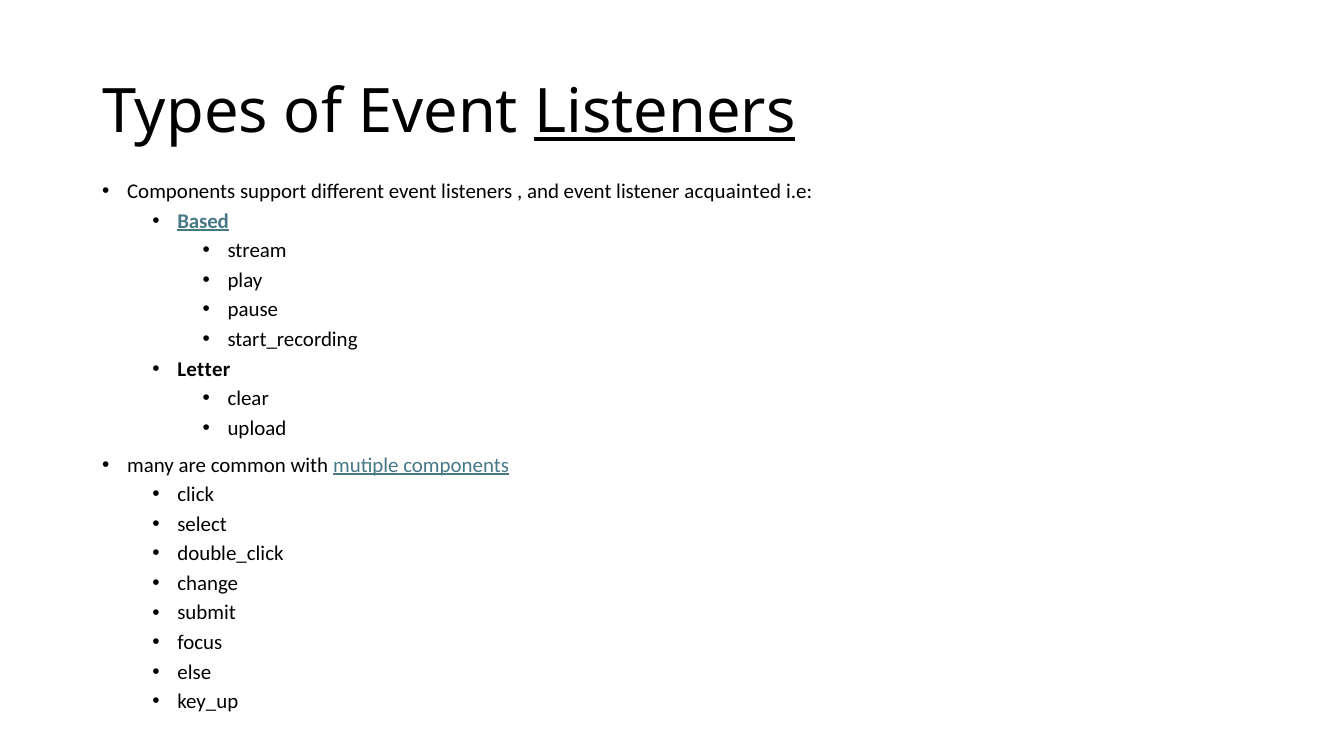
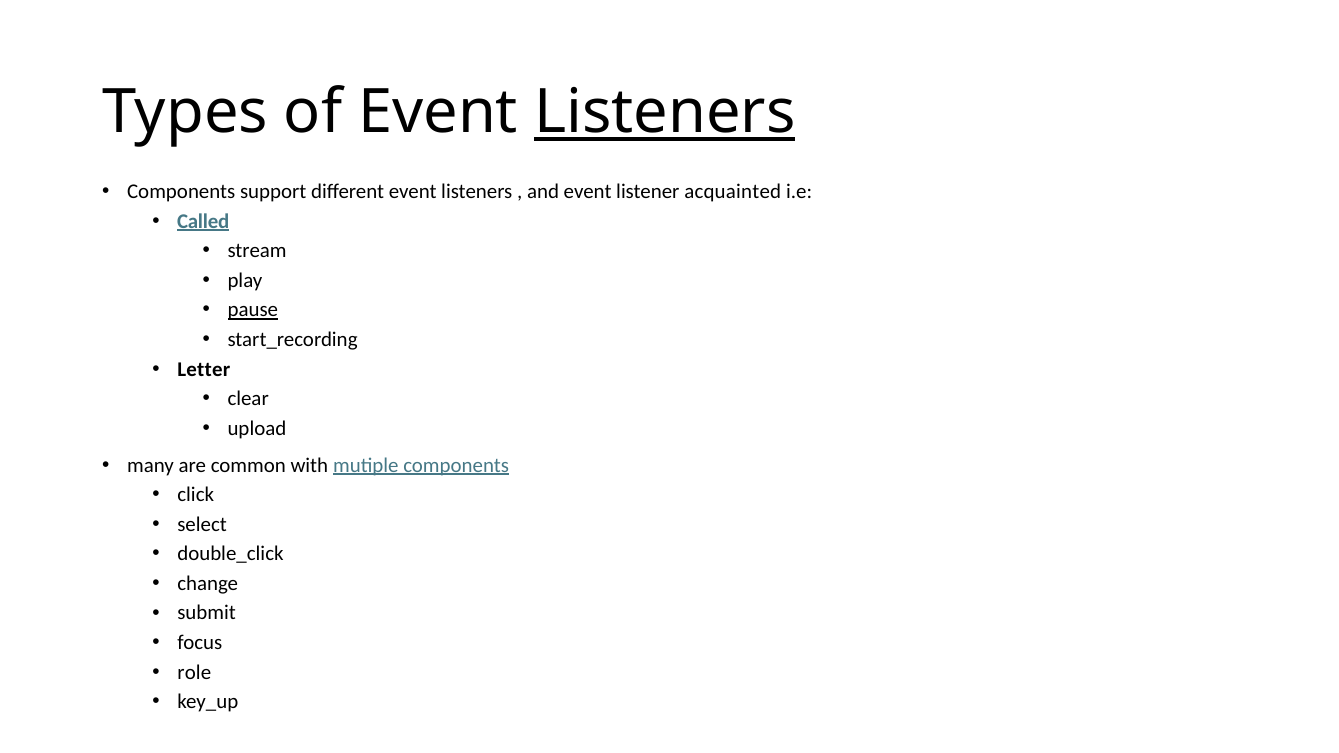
Based: Based -> Called
pause underline: none -> present
else: else -> role
